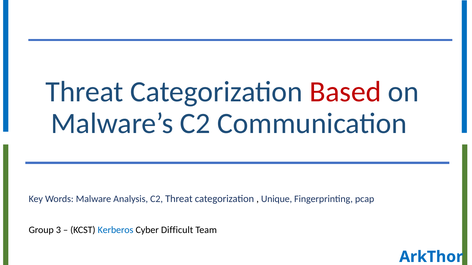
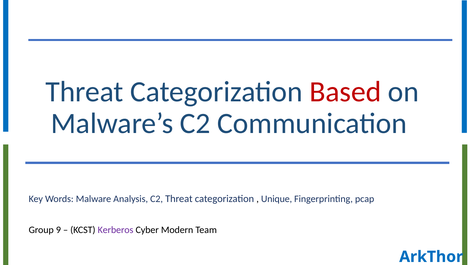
3: 3 -> 9
Kerberos colour: blue -> purple
Difficult: Difficult -> Modern
